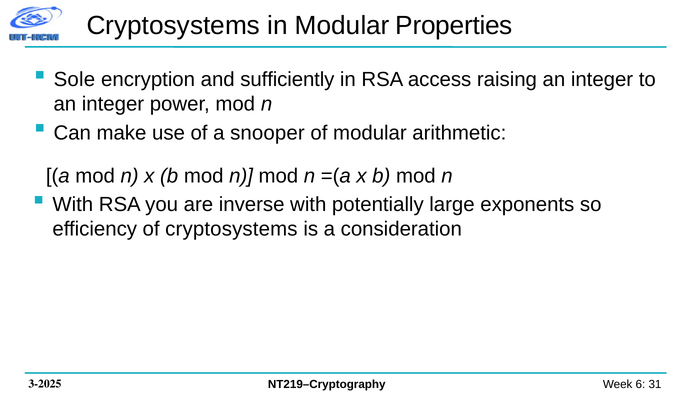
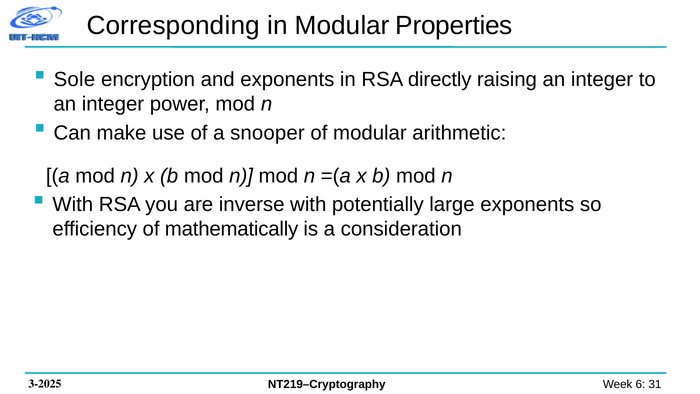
Cryptosystems at (173, 26): Cryptosystems -> Corresponding
and sufficiently: sufficiently -> exponents
access: access -> directly
of cryptosystems: cryptosystems -> mathematically
